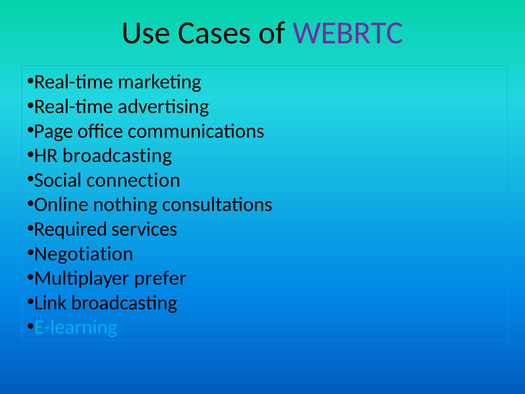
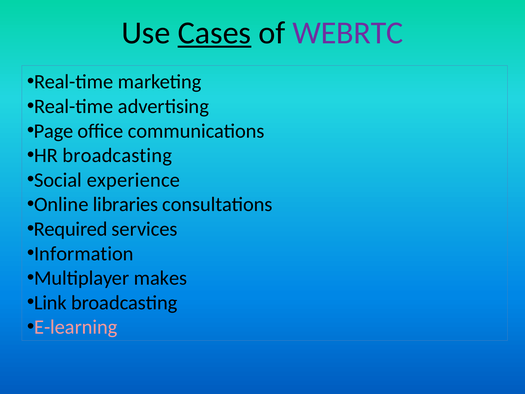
Cases underline: none -> present
connection: connection -> experience
nothing: nothing -> libraries
Negotiation: Negotiation -> Information
prefer: prefer -> makes
E-learning colour: light blue -> pink
